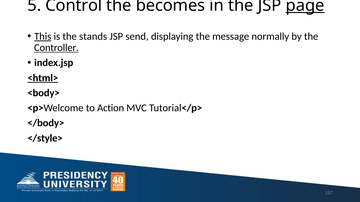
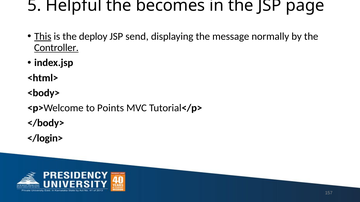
Control: Control -> Helpful
page underline: present -> none
stands: stands -> deploy
<html> underline: present -> none
Action: Action -> Points
</style>: </style> -> </login>
